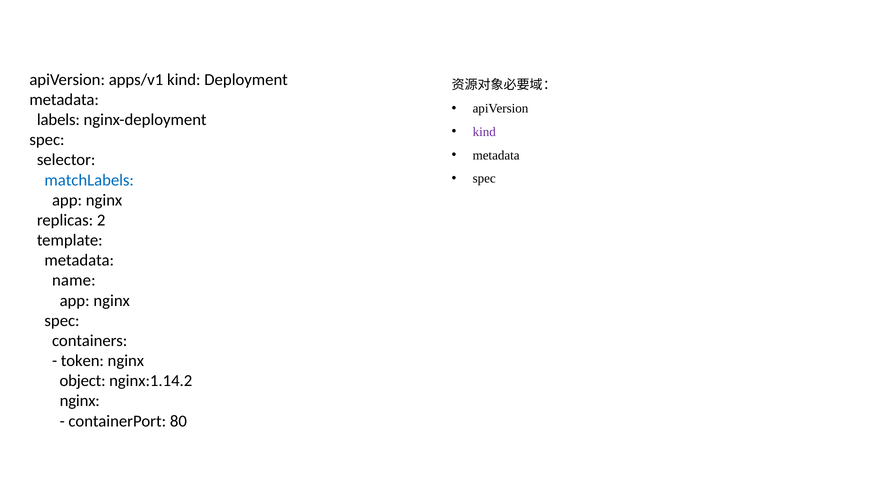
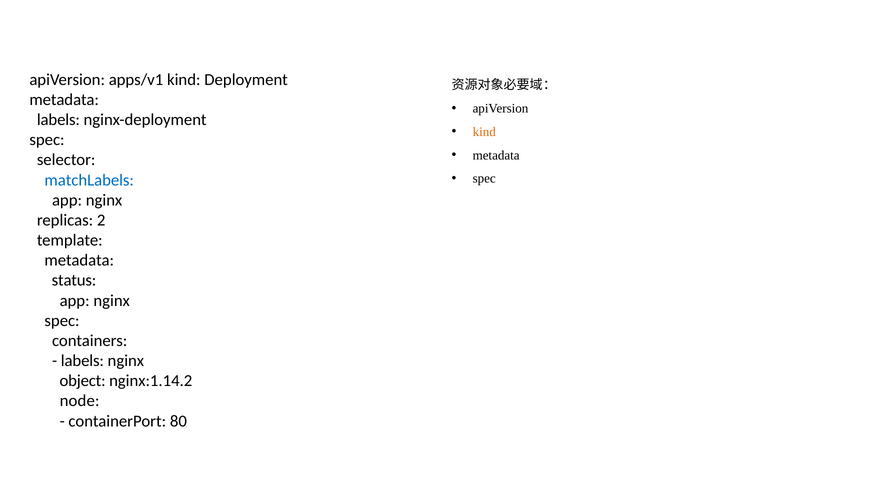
kind at (484, 132) colour: purple -> orange
name: name -> status
token at (82, 361): token -> labels
nginx at (80, 401): nginx -> node
